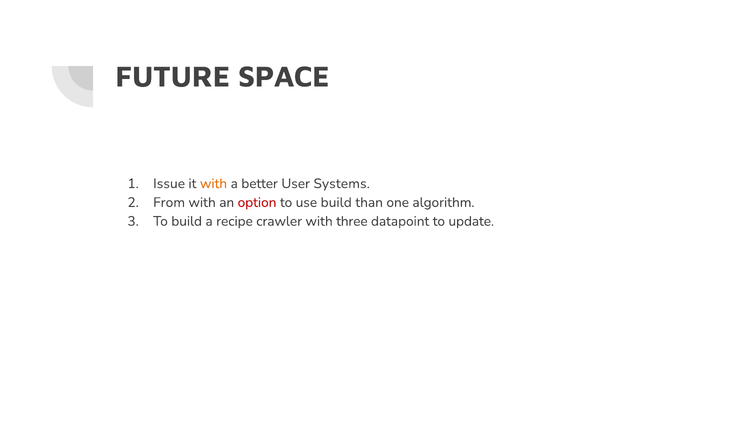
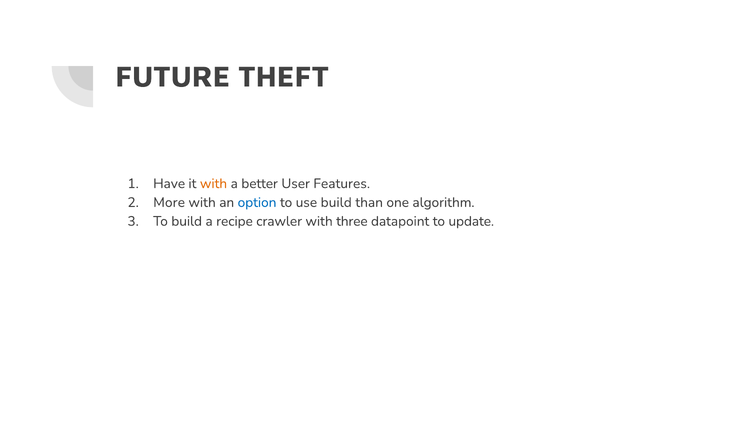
SPACE: SPACE -> THEFT
Issue: Issue -> Have
Systems: Systems -> Features
From: From -> More
option colour: red -> blue
